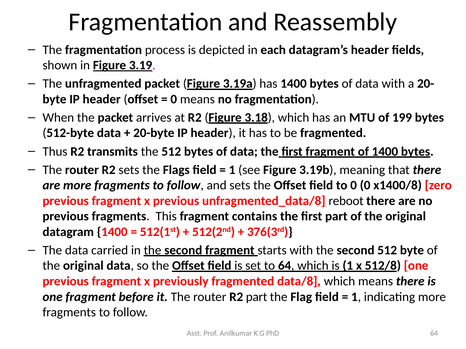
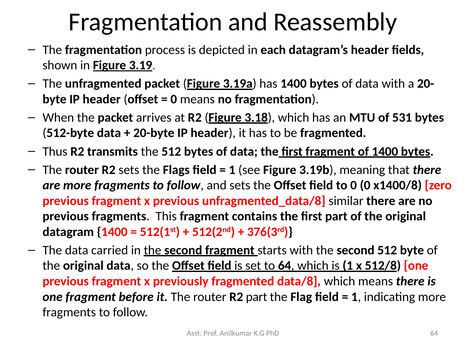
199: 199 -> 531
reboot: reboot -> similar
